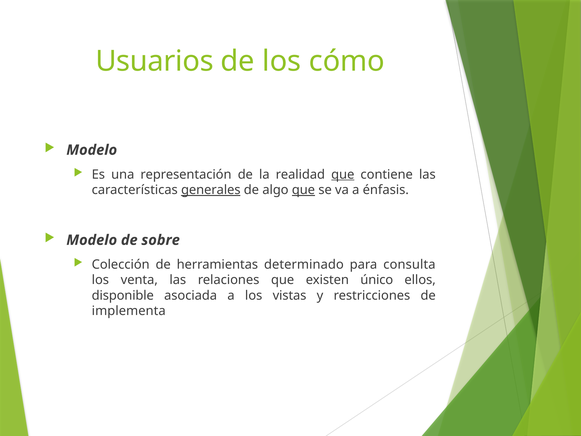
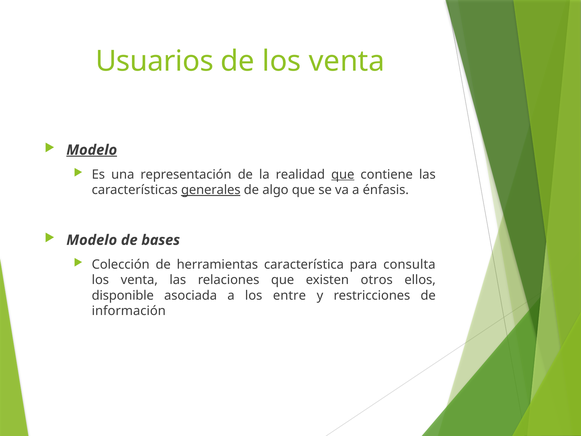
de los cómo: cómo -> venta
Modelo at (92, 150) underline: none -> present
que at (303, 190) underline: present -> none
sobre: sobre -> bases
determinado: determinado -> característica
único: único -> otros
vistas: vistas -> entre
implementa: implementa -> información
